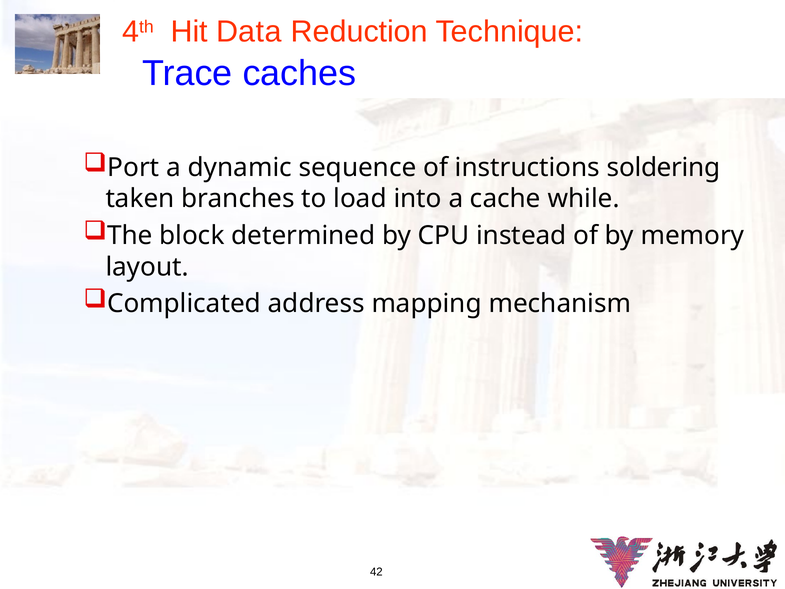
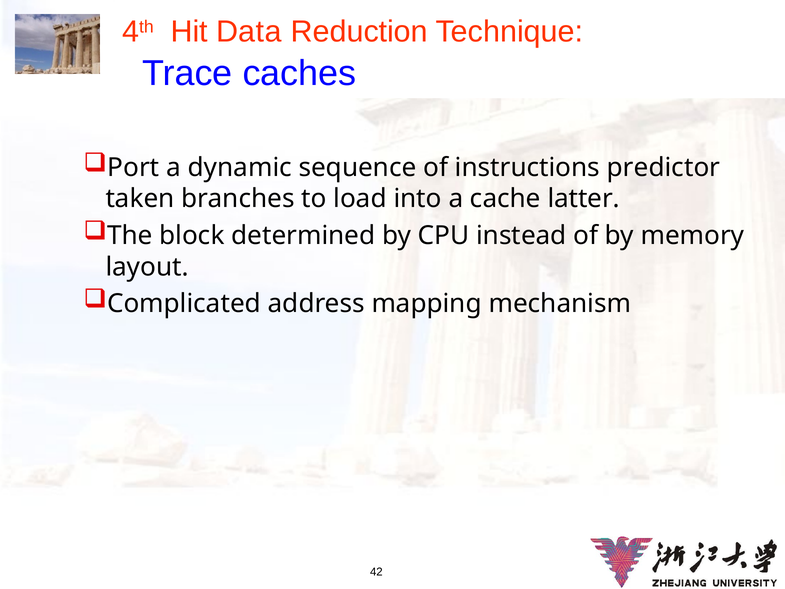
soldering: soldering -> predictor
while: while -> latter
